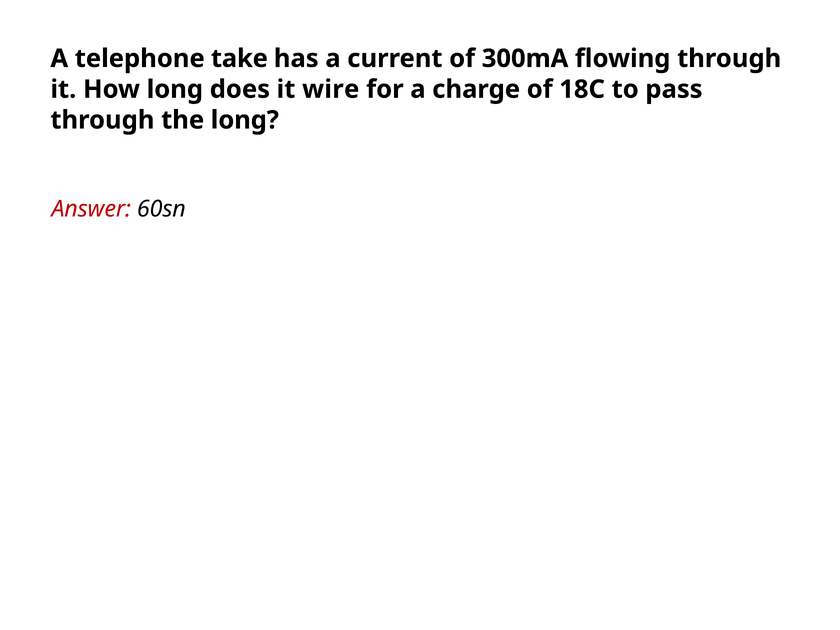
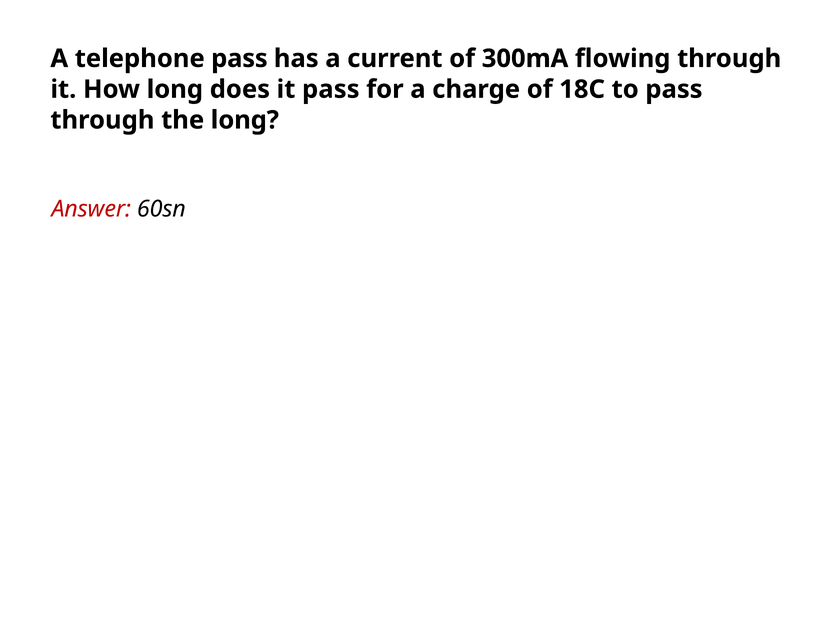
telephone take: take -> pass
it wire: wire -> pass
